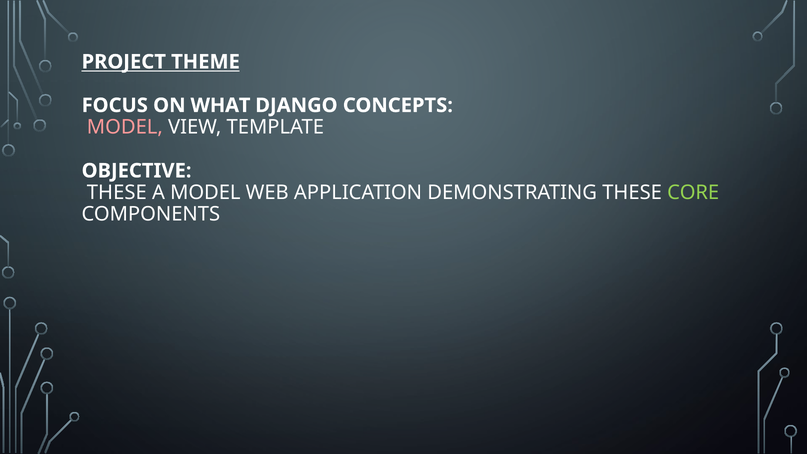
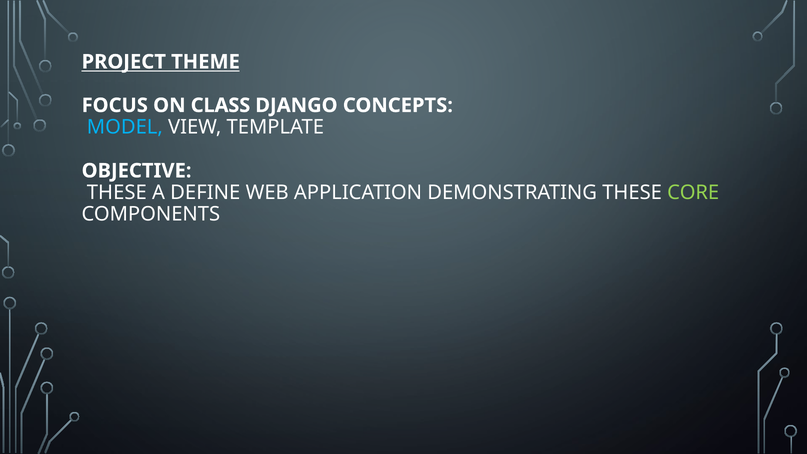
WHAT: WHAT -> CLASS
MODEL at (125, 127) colour: pink -> light blue
A MODEL: MODEL -> DEFINE
